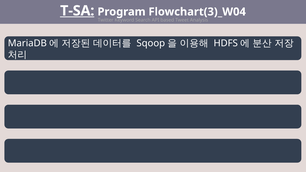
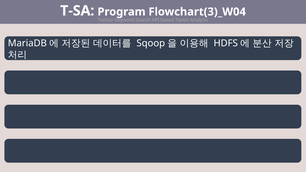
T-SA underline: present -> none
